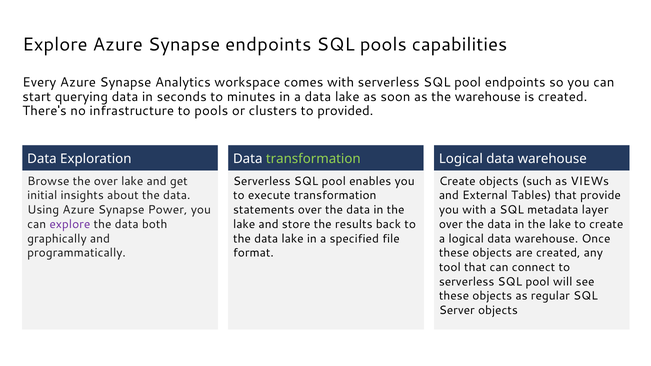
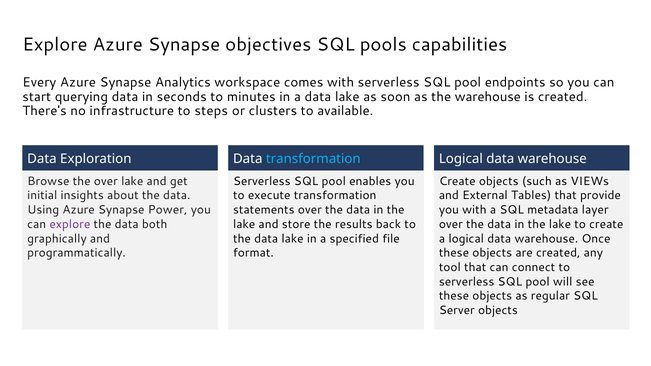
Synapse endpoints: endpoints -> objectives
to pools: pools -> steps
provided: provided -> available
transformation at (313, 159) colour: light green -> light blue
